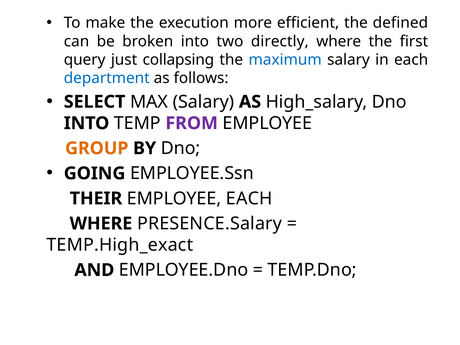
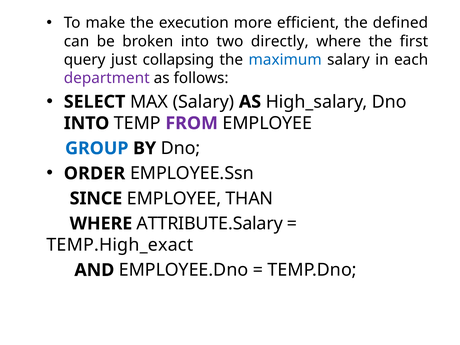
department colour: blue -> purple
GROUP colour: orange -> blue
GOING: GOING -> ORDER
THEIR: THEIR -> SINCE
EMPLOYEE EACH: EACH -> THAN
PRESENCE.Salary: PRESENCE.Salary -> ATTRIBUTE.Salary
